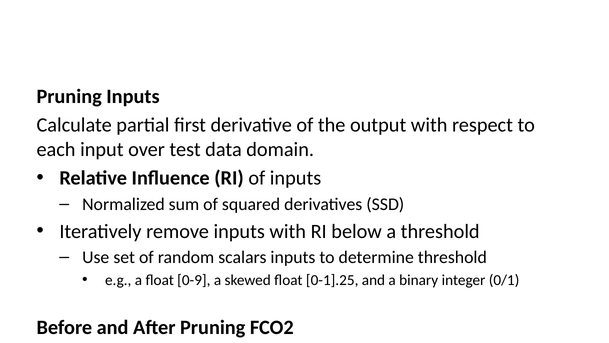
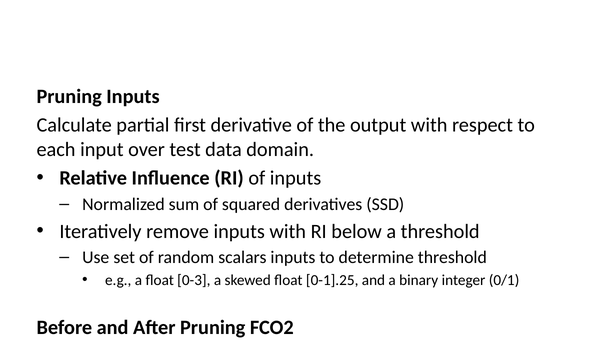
0-9: 0-9 -> 0-3
